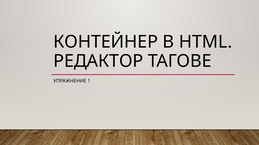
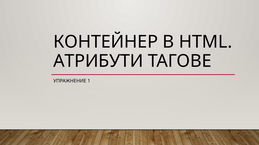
РЕДАКТОР: РЕДАКТОР -> АТРИБУТИ
